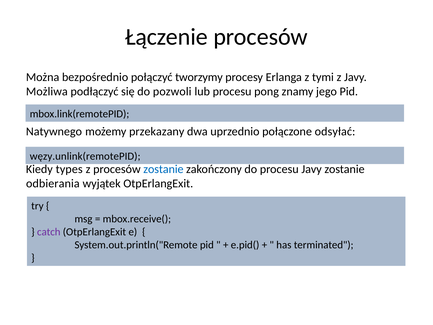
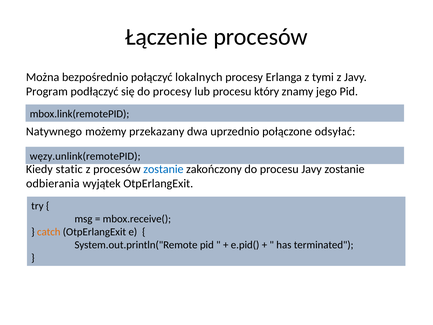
tworzymy: tworzymy -> lokalnych
Możliwa: Możliwa -> Program
do pozwoli: pozwoli -> procesy
pong: pong -> który
types: types -> static
catch colour: purple -> orange
